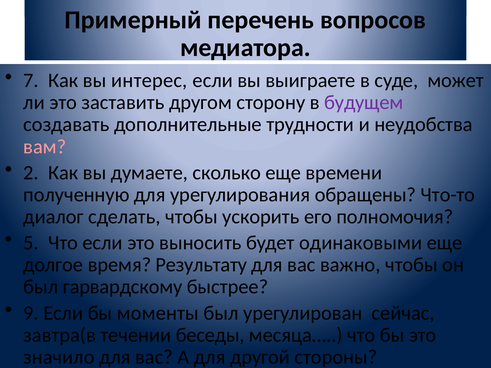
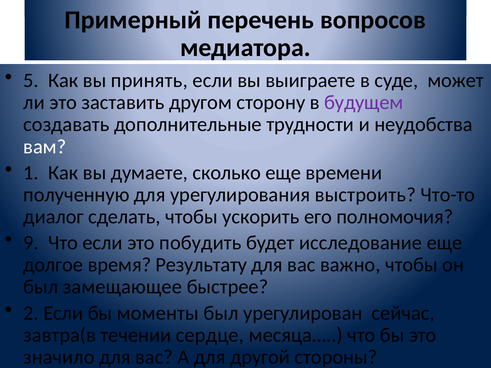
7: 7 -> 5
интерес: интерес -> принять
вам colour: pink -> white
2: 2 -> 1
обращены: обращены -> выстроить
5: 5 -> 9
выносить: выносить -> побудить
одинаковыми: одинаковыми -> исследование
гарвардскому: гарвардскому -> замещающее
9: 9 -> 2
беседы: беседы -> сердце
